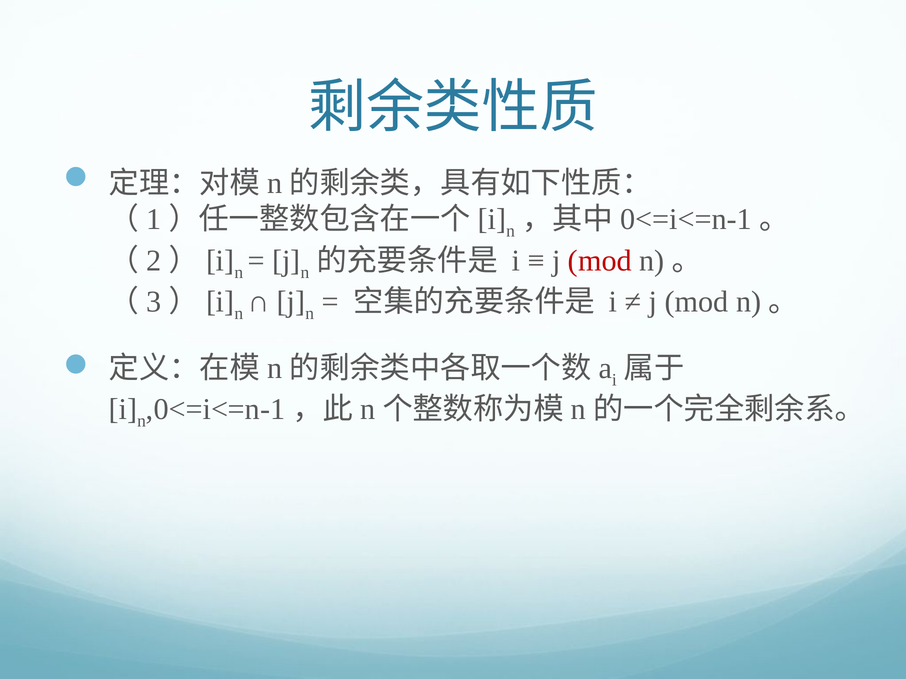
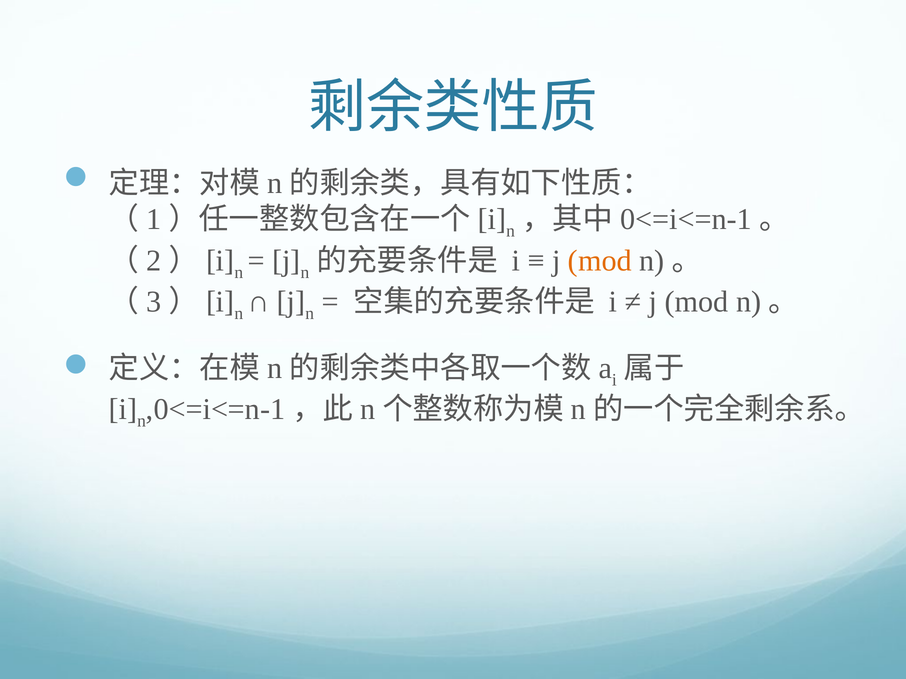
mod at (600, 261) colour: red -> orange
